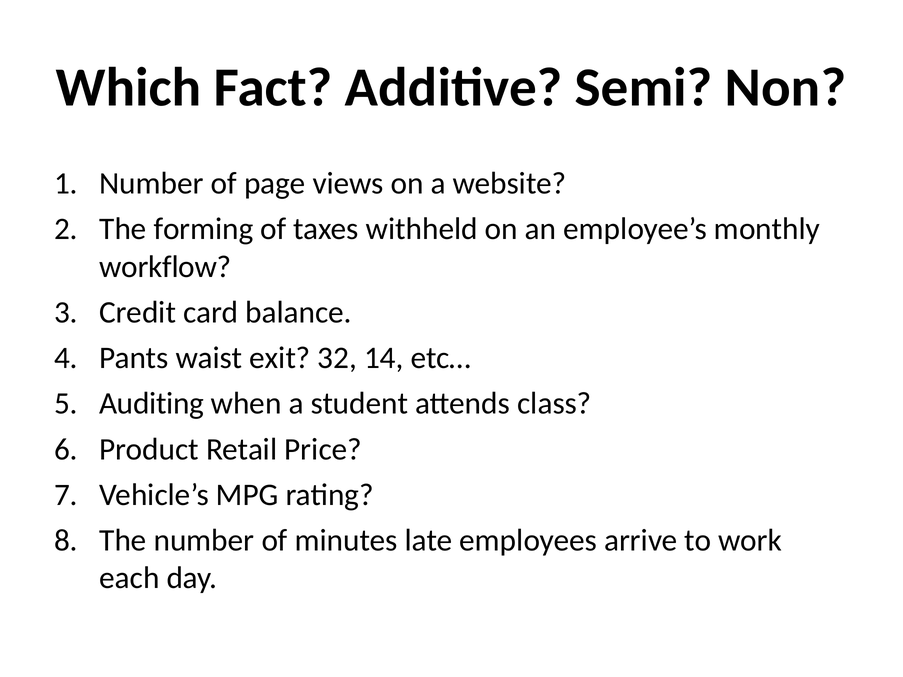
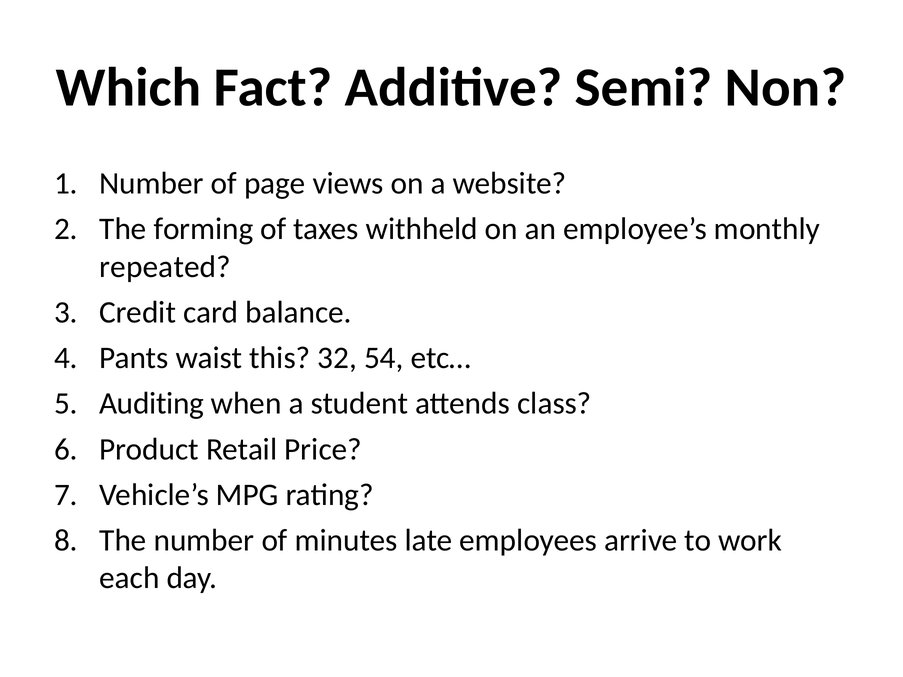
workflow: workflow -> repeated
exit: exit -> this
14: 14 -> 54
